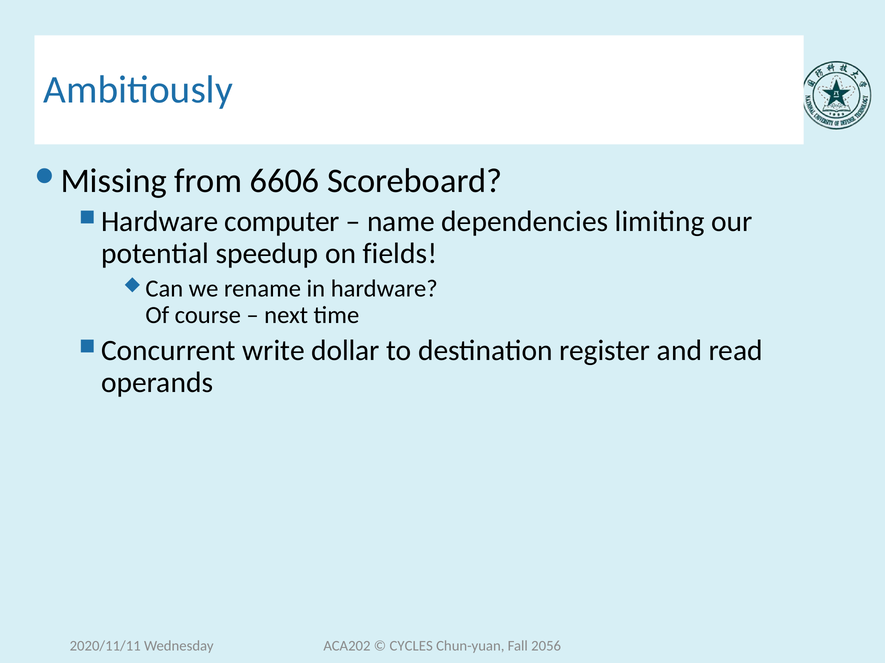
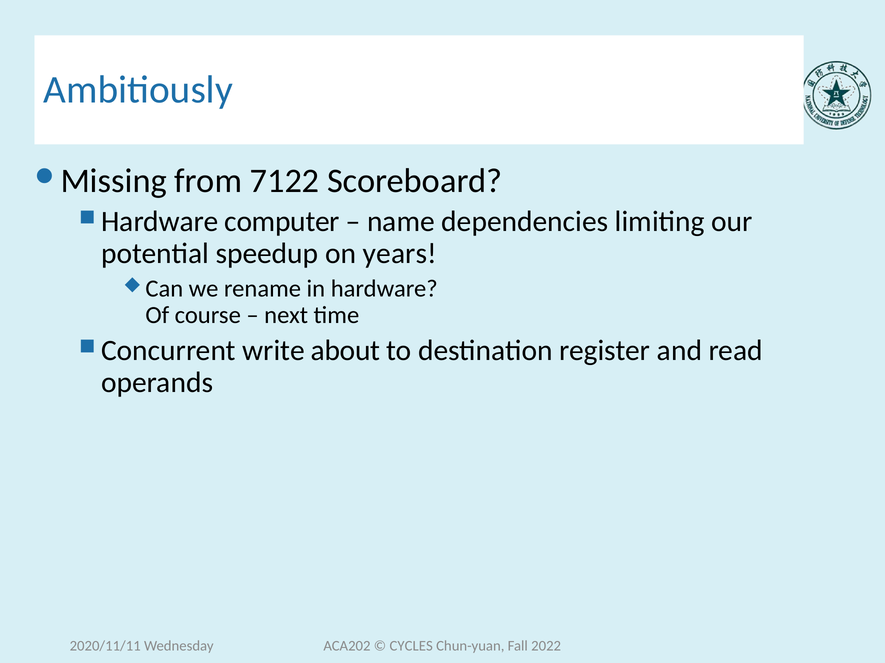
6606: 6606 -> 7122
fields: fields -> years
dollar: dollar -> about
2056: 2056 -> 2022
